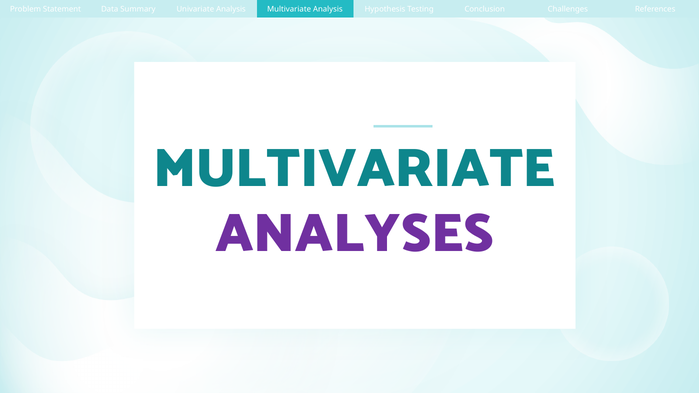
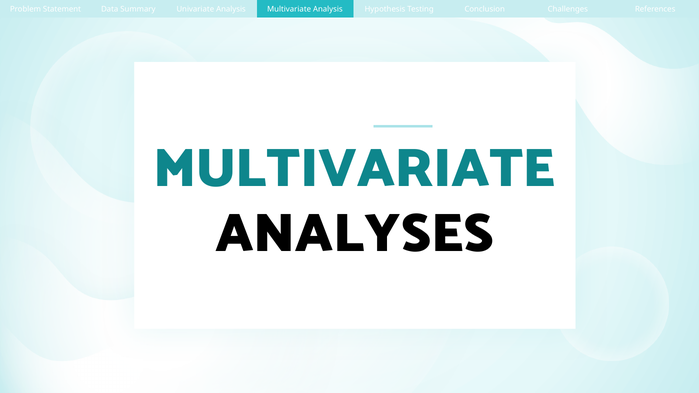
ANALYSES colour: purple -> black
